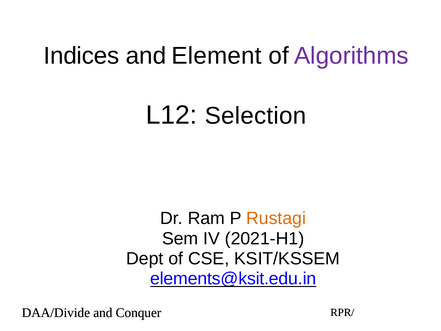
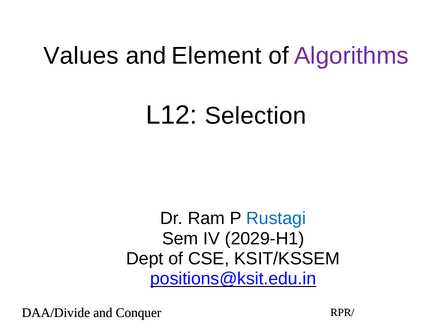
Indices: Indices -> Values
Rustagi colour: orange -> blue
2021-H1: 2021-H1 -> 2029-H1
elements@ksit.edu.in: elements@ksit.edu.in -> positions@ksit.edu.in
